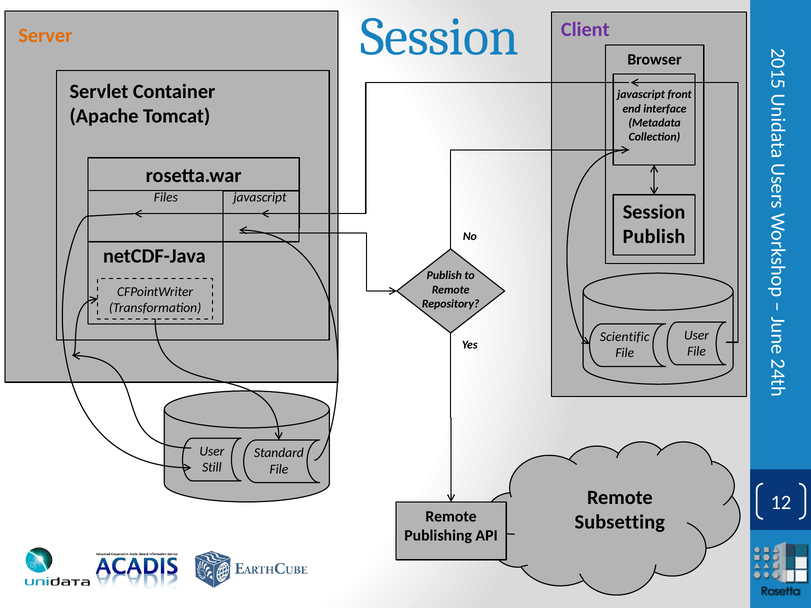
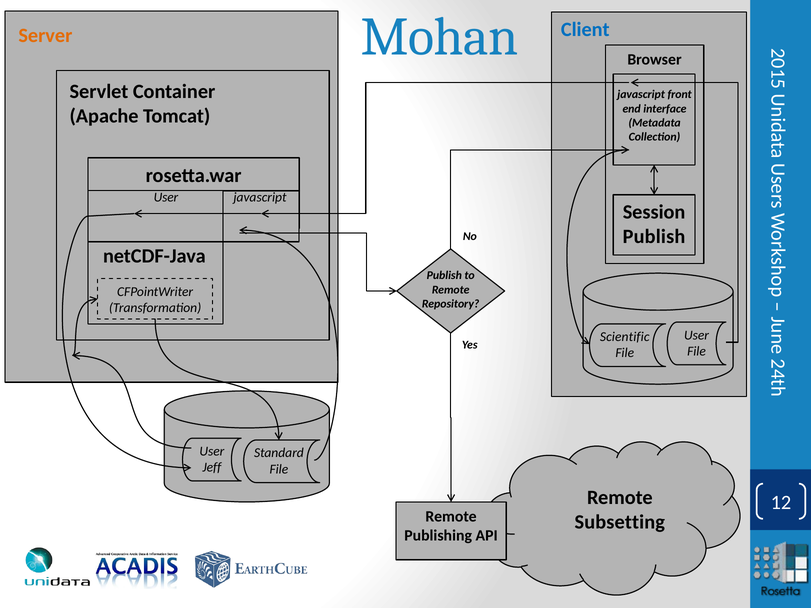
Session at (440, 37): Session -> Mohan
Client colour: purple -> blue
Files at (166, 198): Files -> User
Still: Still -> Jeff
